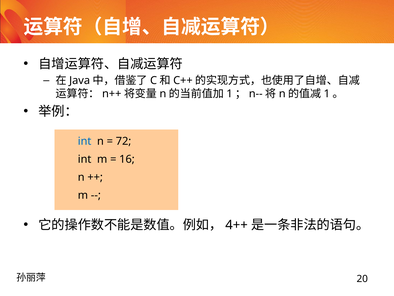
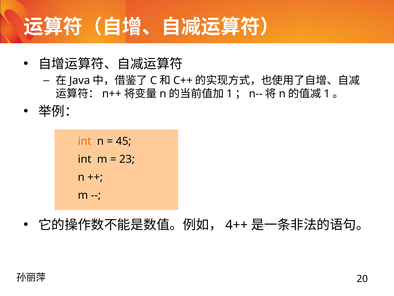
int at (85, 141) colour: blue -> orange
72: 72 -> 45
16: 16 -> 23
